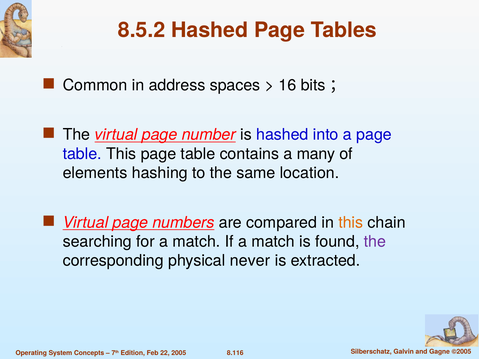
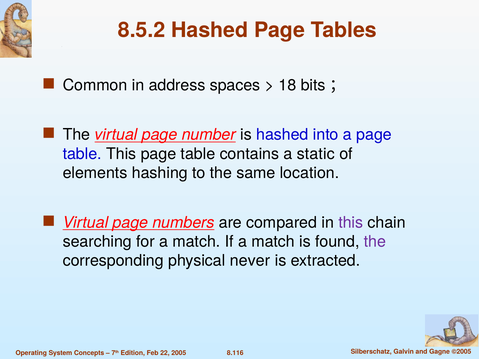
16: 16 -> 18
many: many -> static
this at (351, 223) colour: orange -> purple
